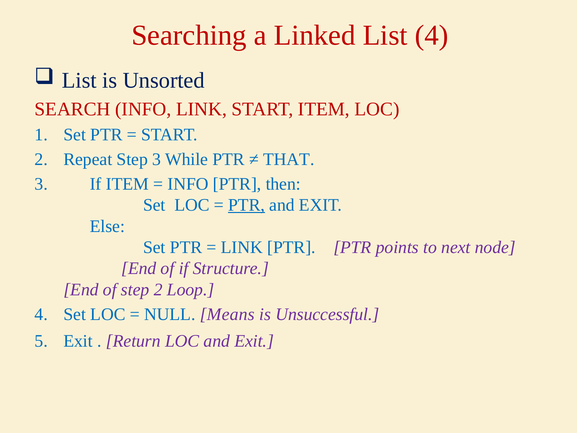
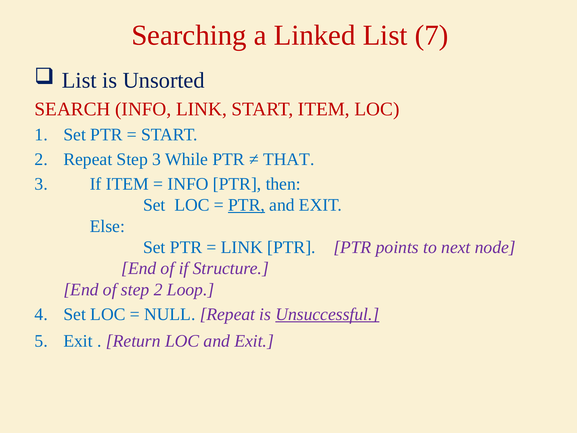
List 4: 4 -> 7
NULL Means: Means -> Repeat
Unsuccessful underline: none -> present
